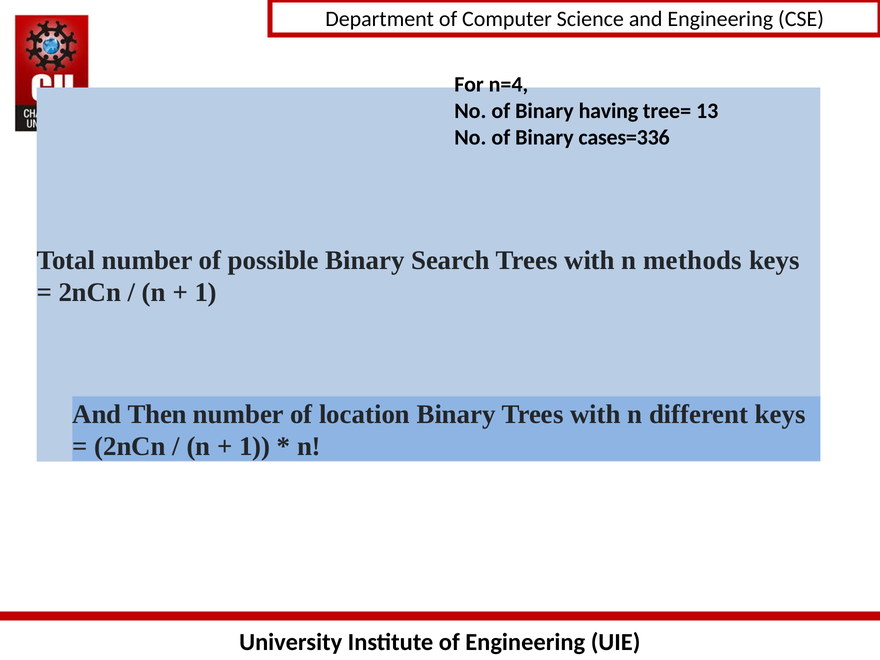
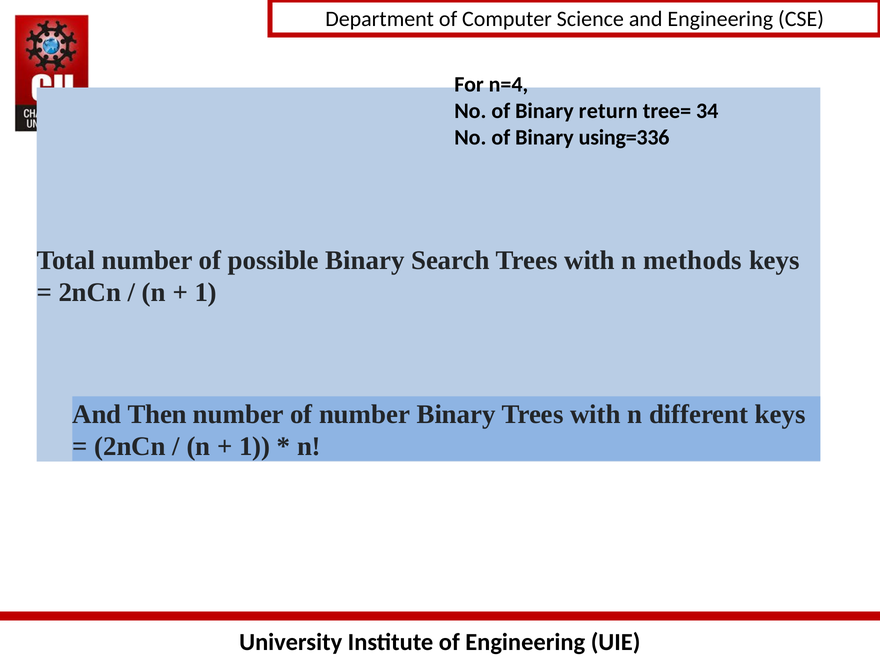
having: having -> return
13: 13 -> 34
cases=336: cases=336 -> using=336
of location: location -> number
